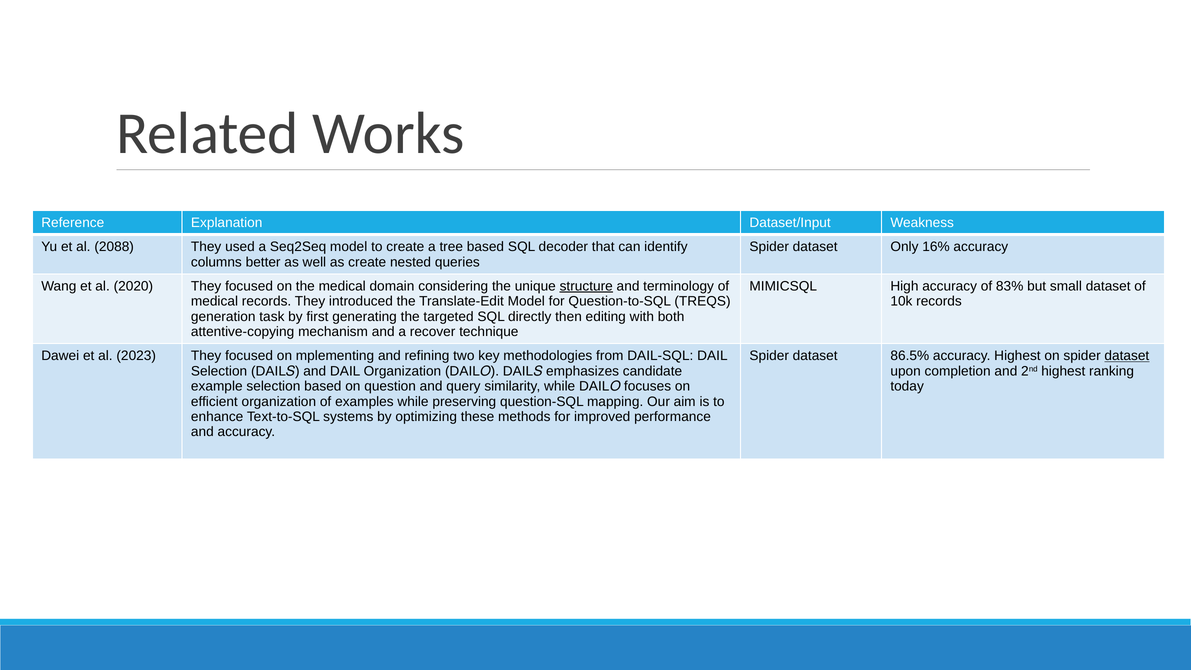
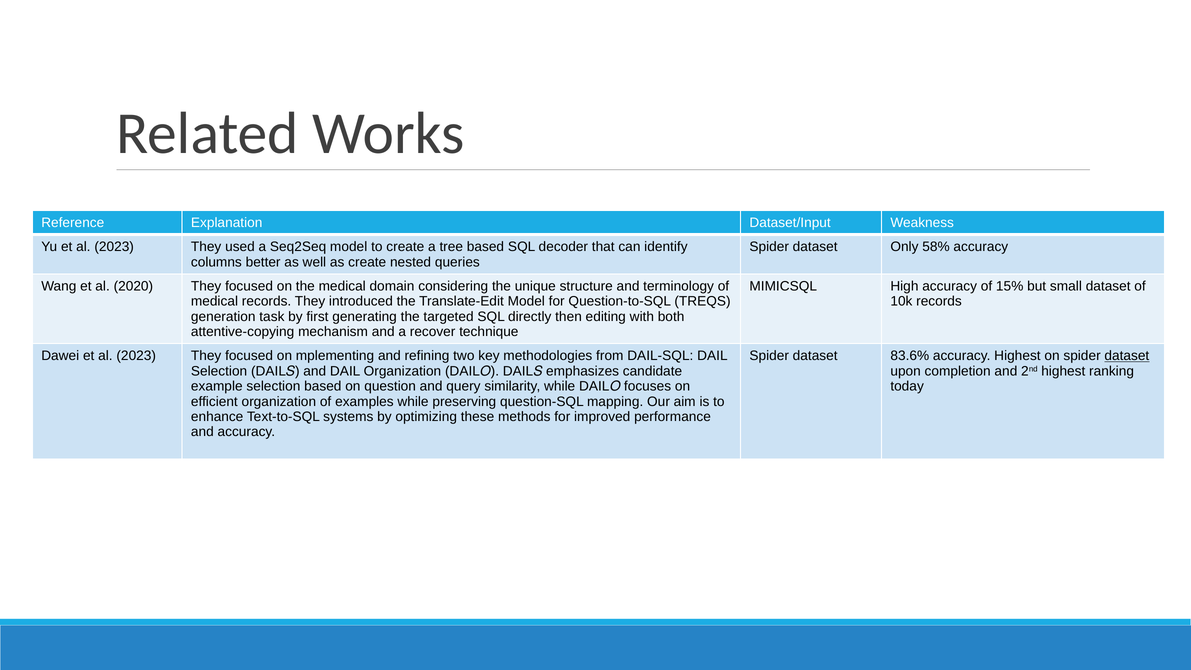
Yu et al 2088: 2088 -> 2023
16%: 16% -> 58%
structure underline: present -> none
83%: 83% -> 15%
86.5%: 86.5% -> 83.6%
